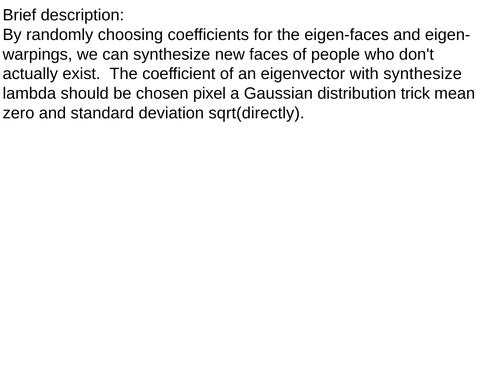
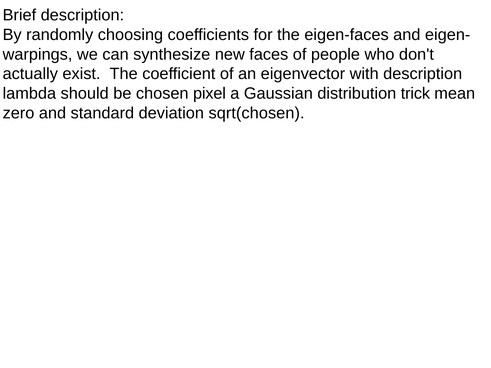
with synthesize: synthesize -> description
sqrt(directly: sqrt(directly -> sqrt(chosen
